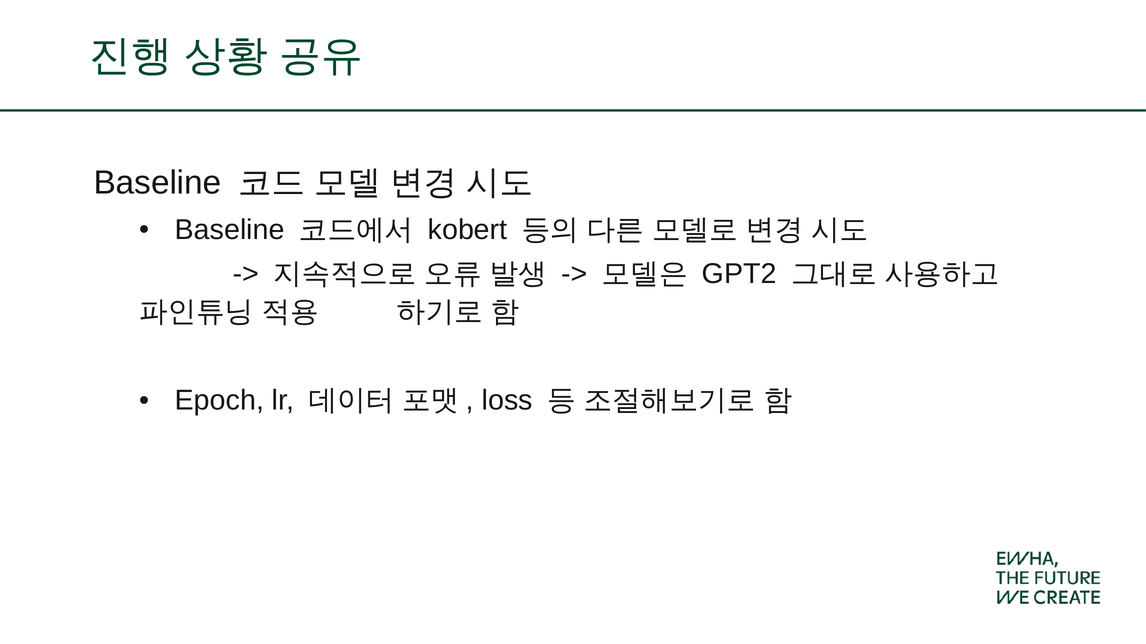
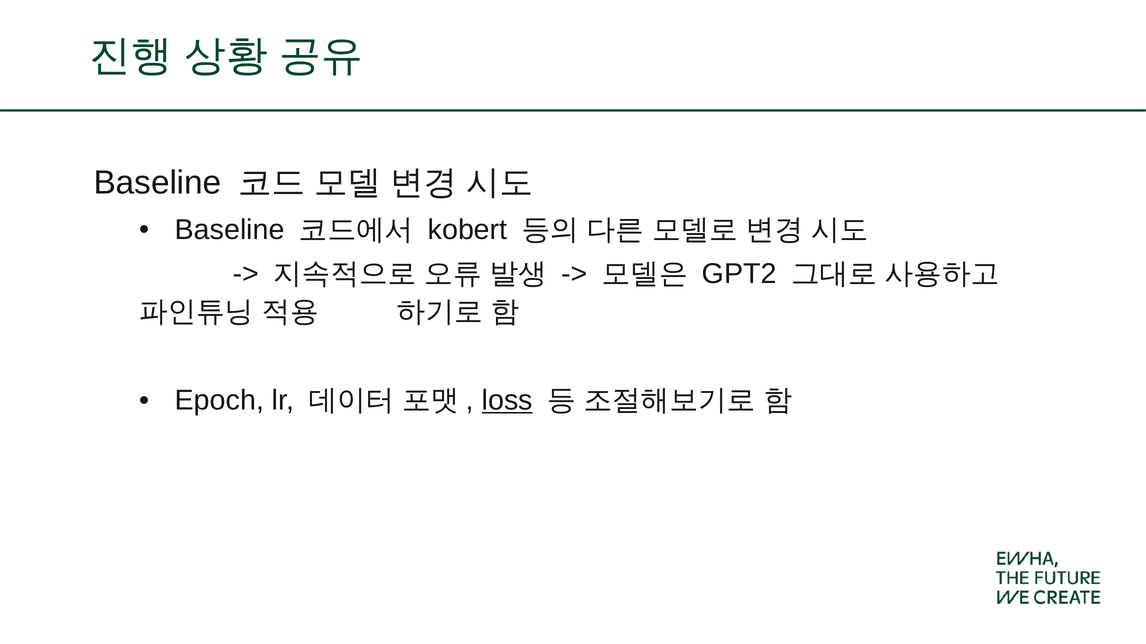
loss underline: none -> present
